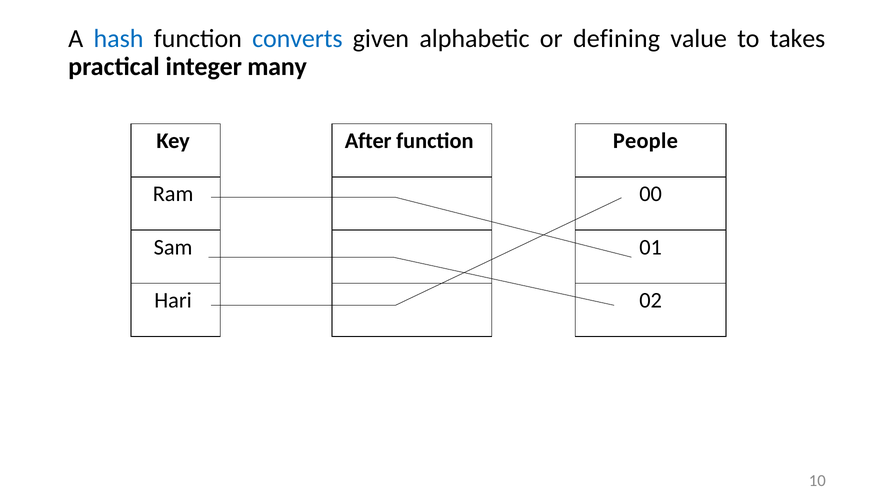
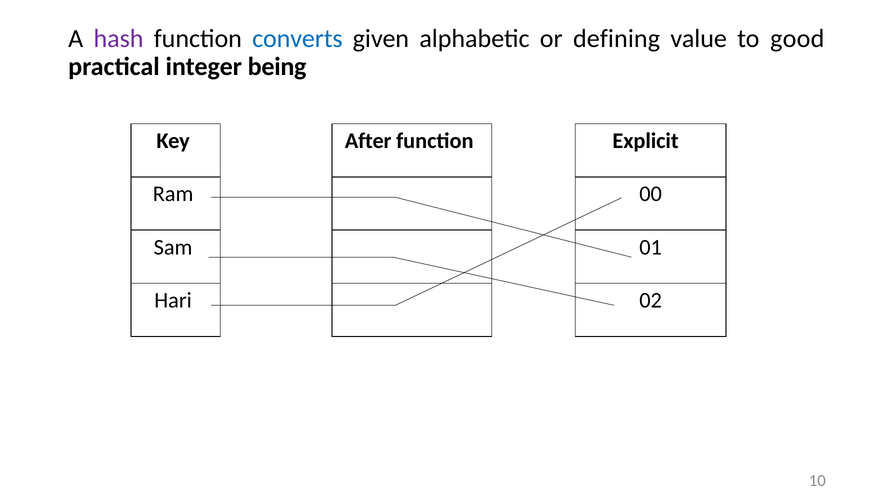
hash colour: blue -> purple
takes: takes -> good
many: many -> being
People: People -> Explicit
